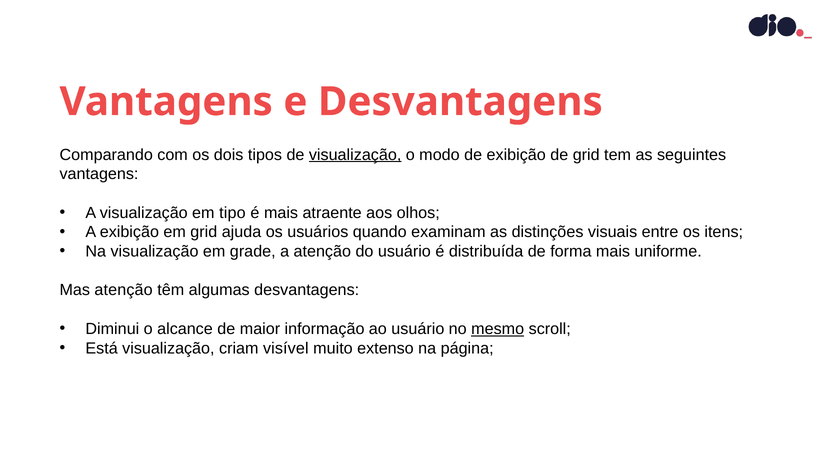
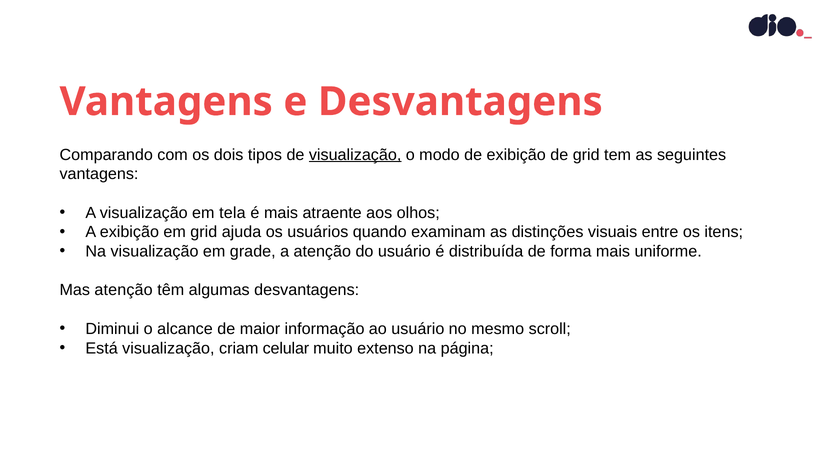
tipo: tipo -> tela
mesmo underline: present -> none
visível: visível -> celular
